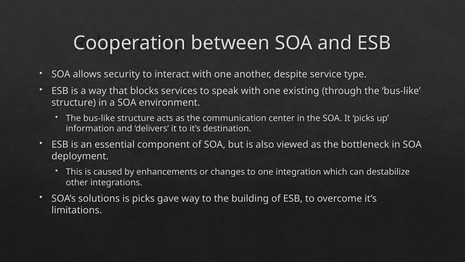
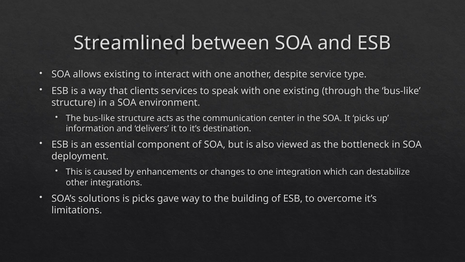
Cooperation: Cooperation -> Streamlined
allows security: security -> existing
blocks: blocks -> clients
